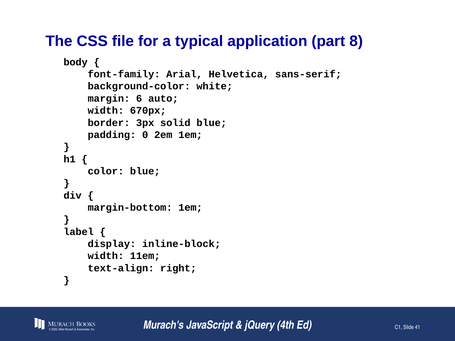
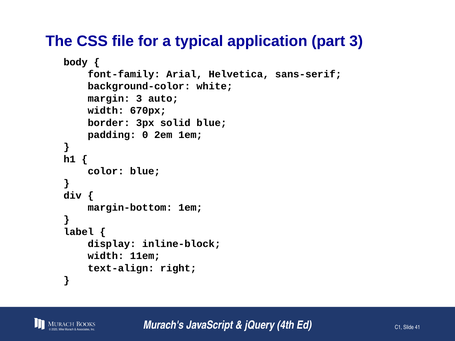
part 8: 8 -> 3
margin 6: 6 -> 3
